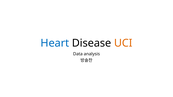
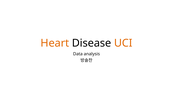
Heart colour: blue -> orange
